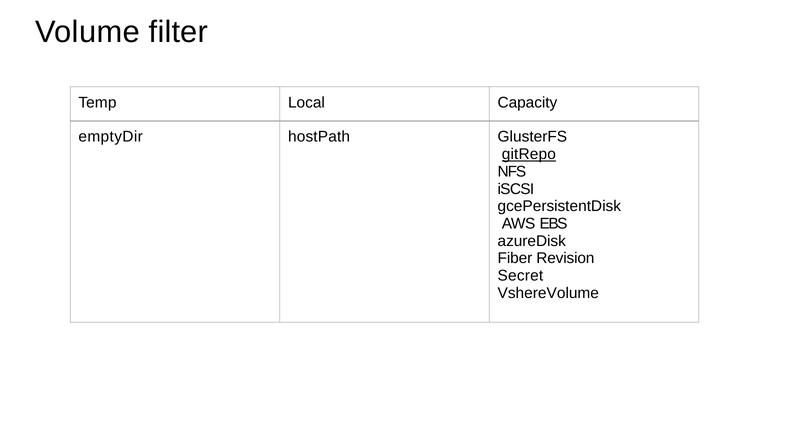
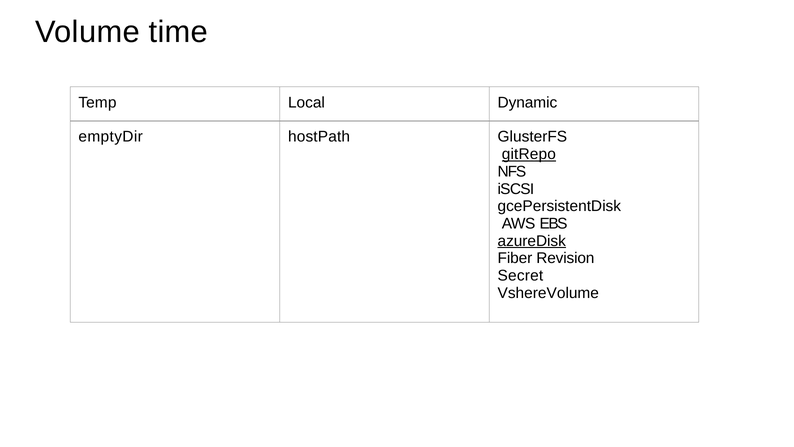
filter: filter -> time
Capacity: Capacity -> Dynamic
azureDisk underline: none -> present
